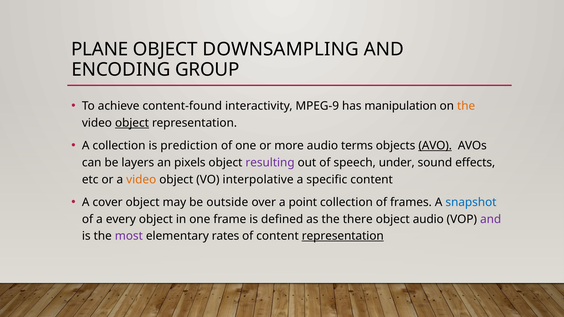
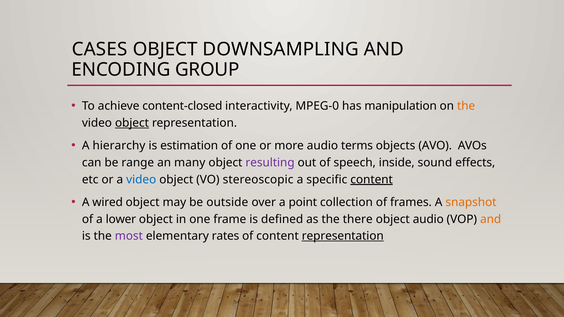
PLANE: PLANE -> CASES
content-found: content-found -> content-closed
MPEG-9: MPEG-9 -> MPEG-0
A collection: collection -> hierarchy
prediction: prediction -> estimation
AVO underline: present -> none
layers: layers -> range
pixels: pixels -> many
under: under -> inside
video at (141, 180) colour: orange -> blue
interpolative: interpolative -> stereoscopic
content at (372, 180) underline: none -> present
cover: cover -> wired
snapshot colour: blue -> orange
every: every -> lower
and at (491, 219) colour: purple -> orange
